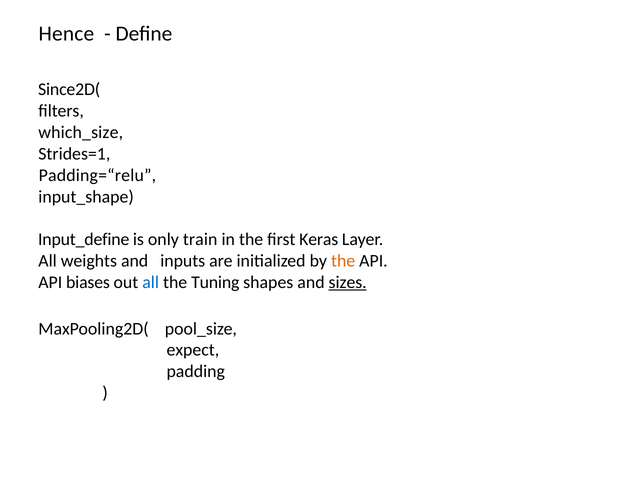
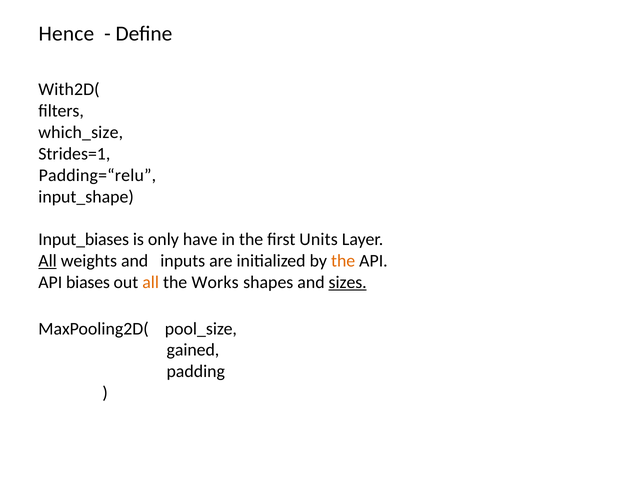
Since2D(: Since2D( -> With2D(
Input_define: Input_define -> Input_biases
train: train -> have
Keras: Keras -> Units
All at (48, 261) underline: none -> present
all at (151, 282) colour: blue -> orange
Tuning: Tuning -> Works
expect: expect -> gained
